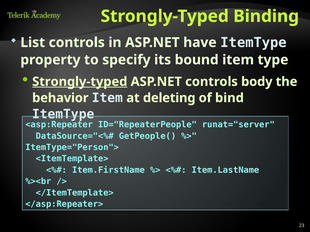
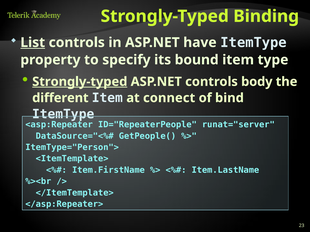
List underline: none -> present
behavior: behavior -> different
deleting: deleting -> connect
